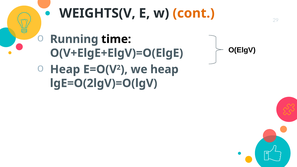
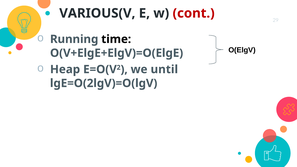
WEIGHTS(V: WEIGHTS(V -> VARIOUS(V
cont colour: orange -> red
we heap: heap -> until
